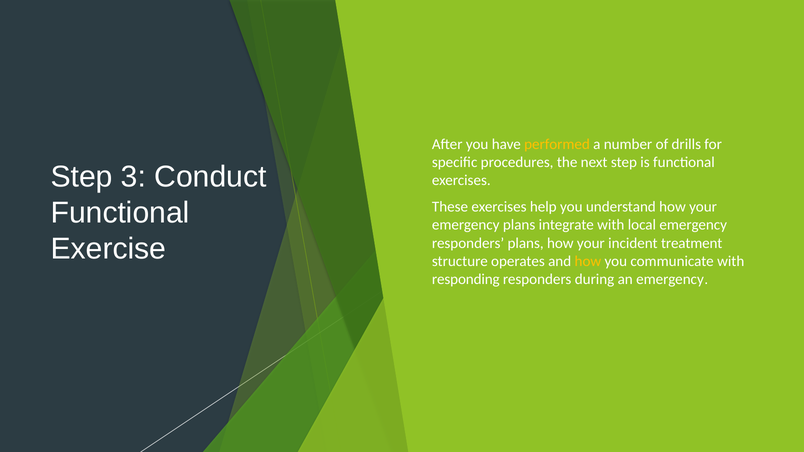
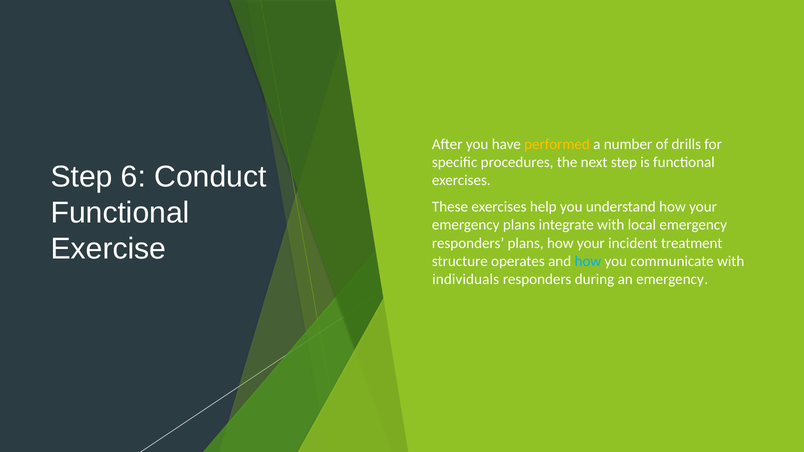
3: 3 -> 6
how at (588, 261) colour: yellow -> light blue
responding: responding -> individuals
